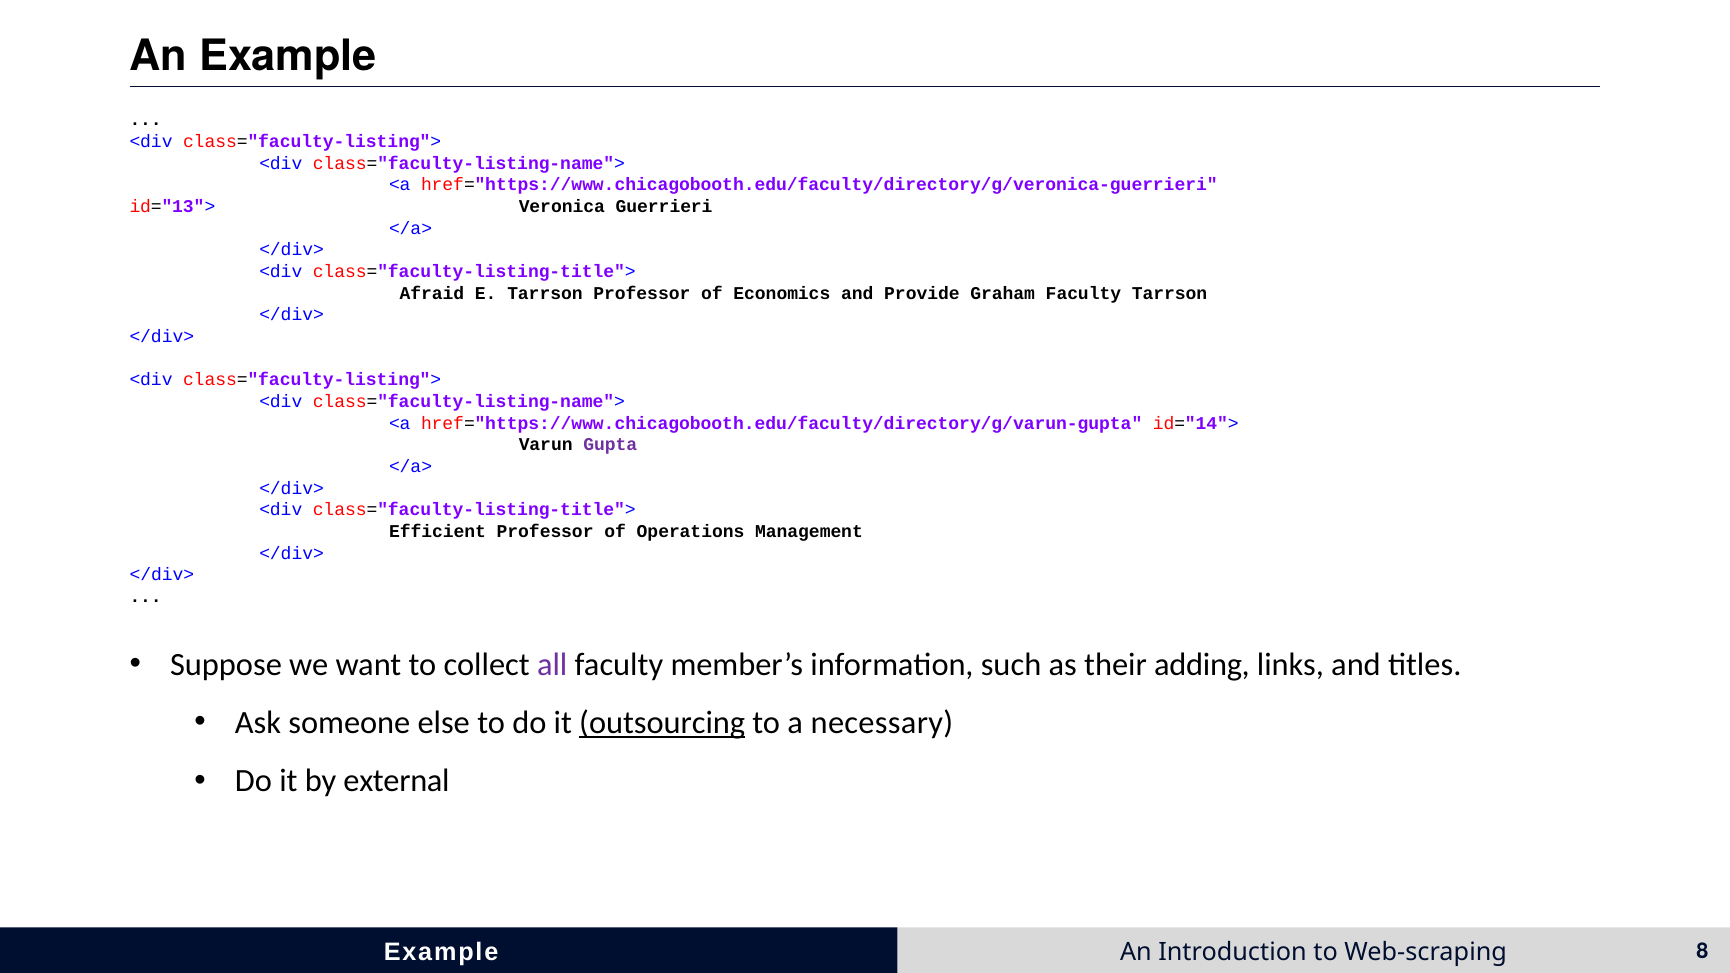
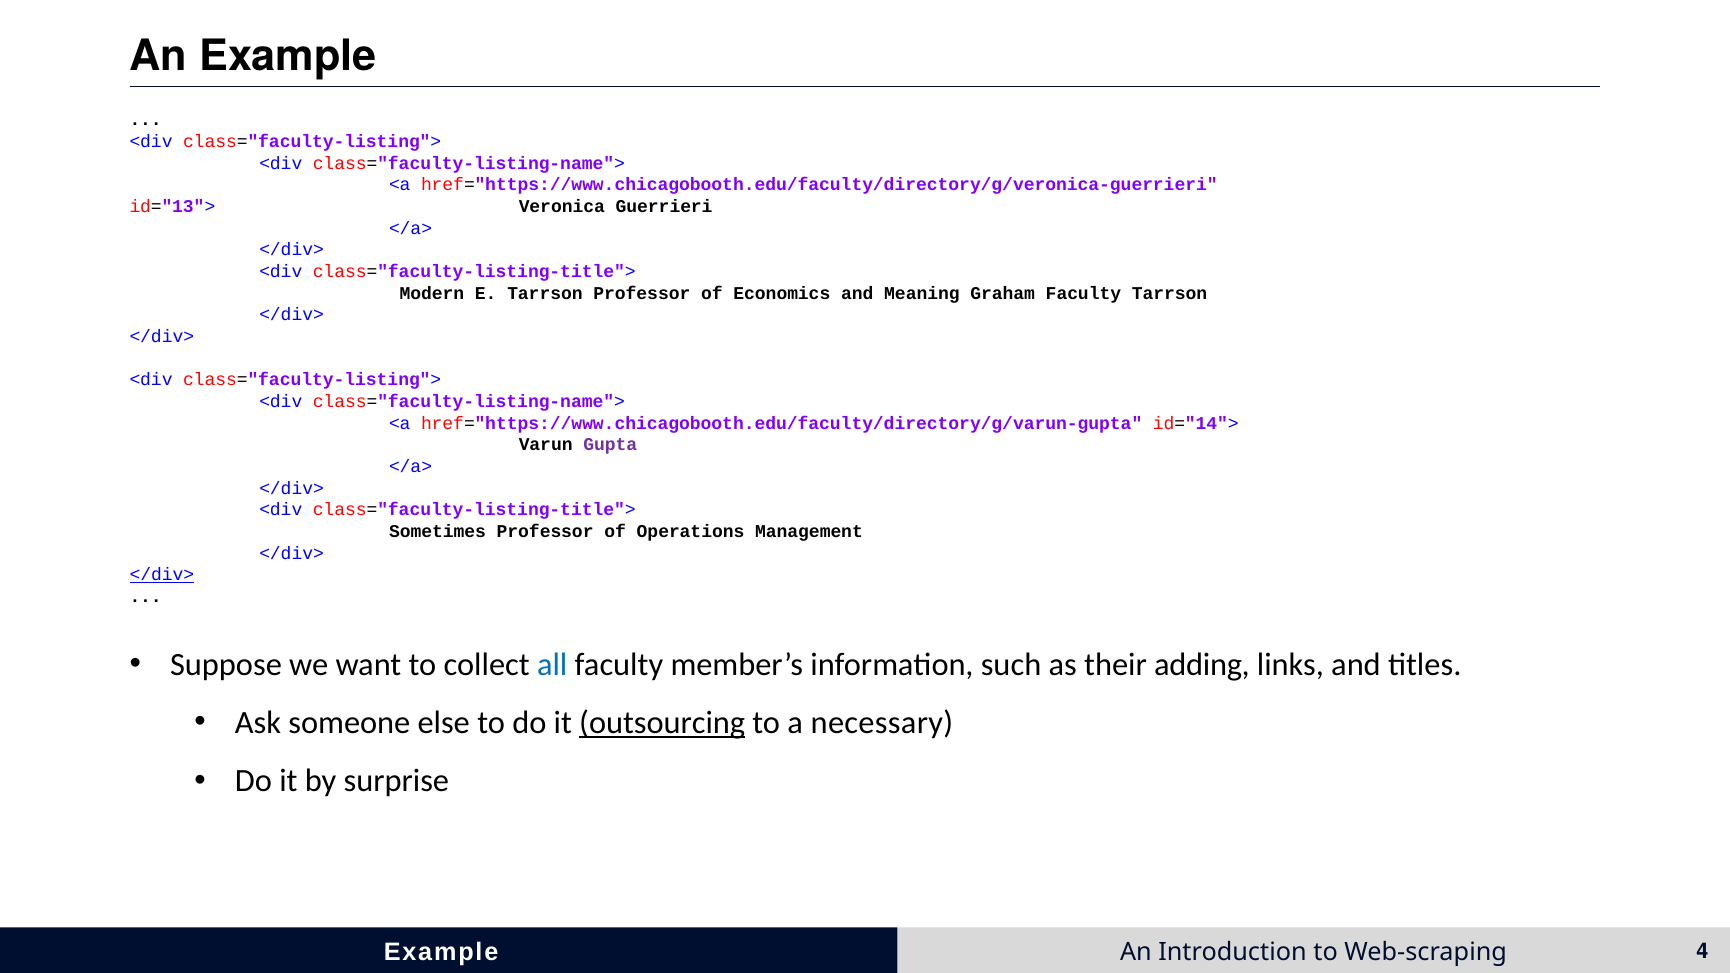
Afraid: Afraid -> Modern
Provide: Provide -> Meaning
Efficient: Efficient -> Sometimes
</div> at (162, 575) underline: none -> present
all colour: purple -> blue
external: external -> surprise
8: 8 -> 4
